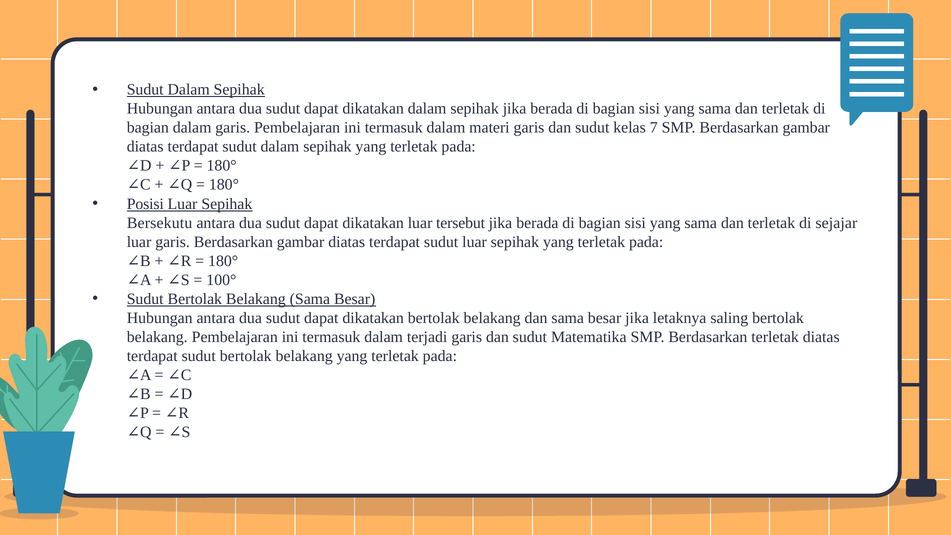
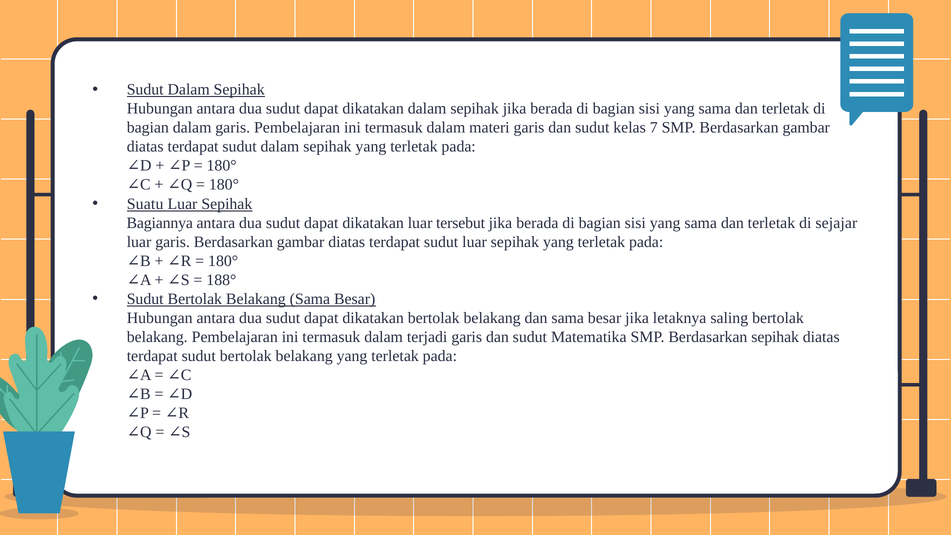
Posisi: Posisi -> Suatu
Bersekutu: Bersekutu -> Bagiannya
100°: 100° -> 188°
Berdasarkan terletak: terletak -> sepihak
